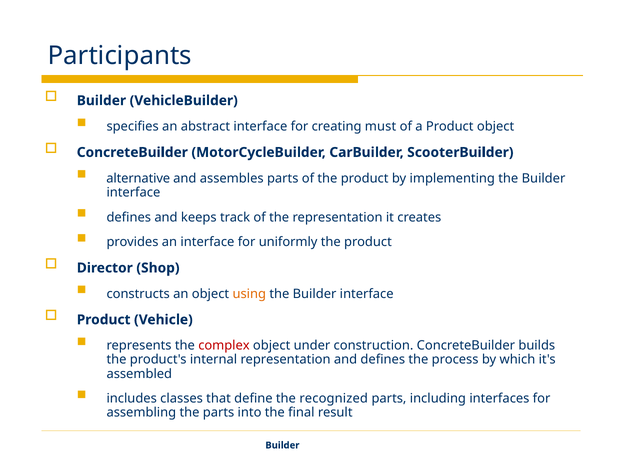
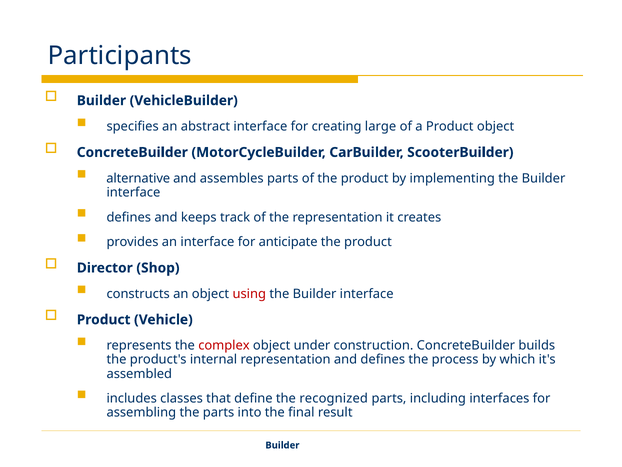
must: must -> large
uniformly: uniformly -> anticipate
using colour: orange -> red
